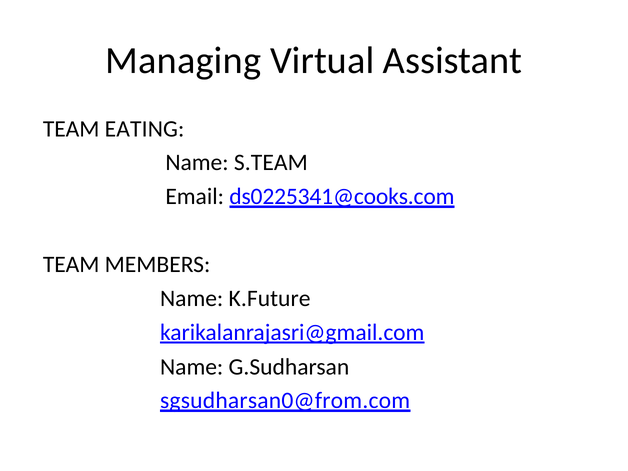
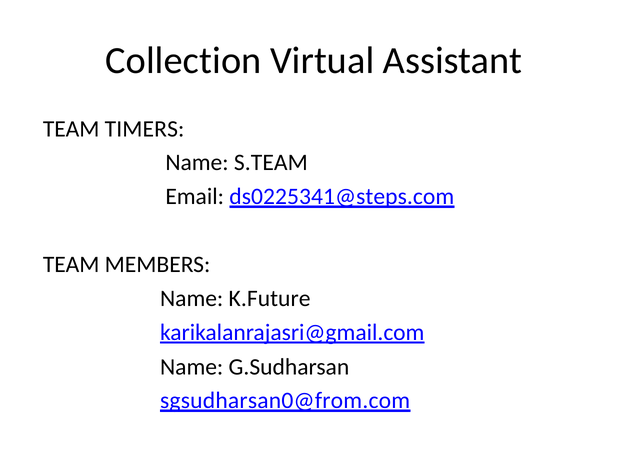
Managing: Managing -> Collection
EATING: EATING -> TIMERS
ds0225341@cooks.com: ds0225341@cooks.com -> ds0225341@steps.com
